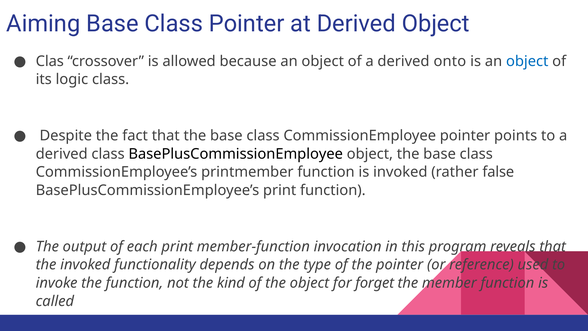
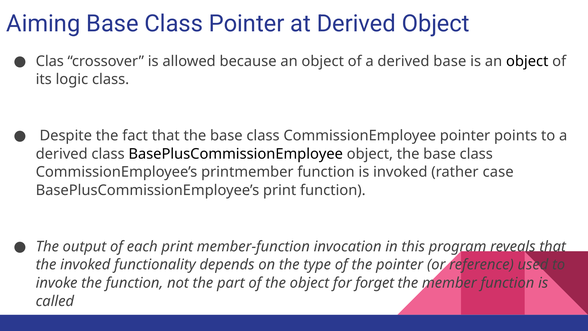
derived onto: onto -> base
object at (527, 61) colour: blue -> black
false: false -> case
kind: kind -> part
